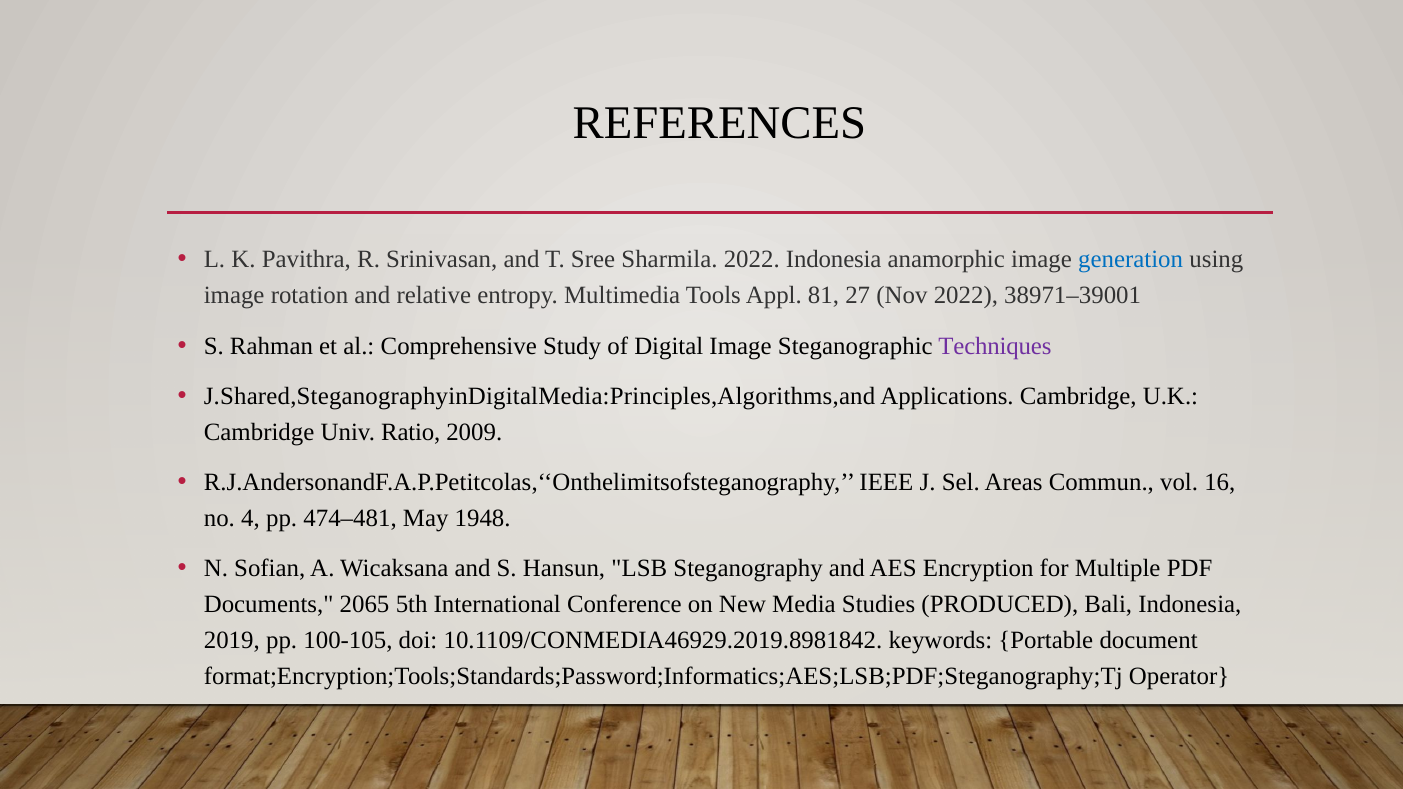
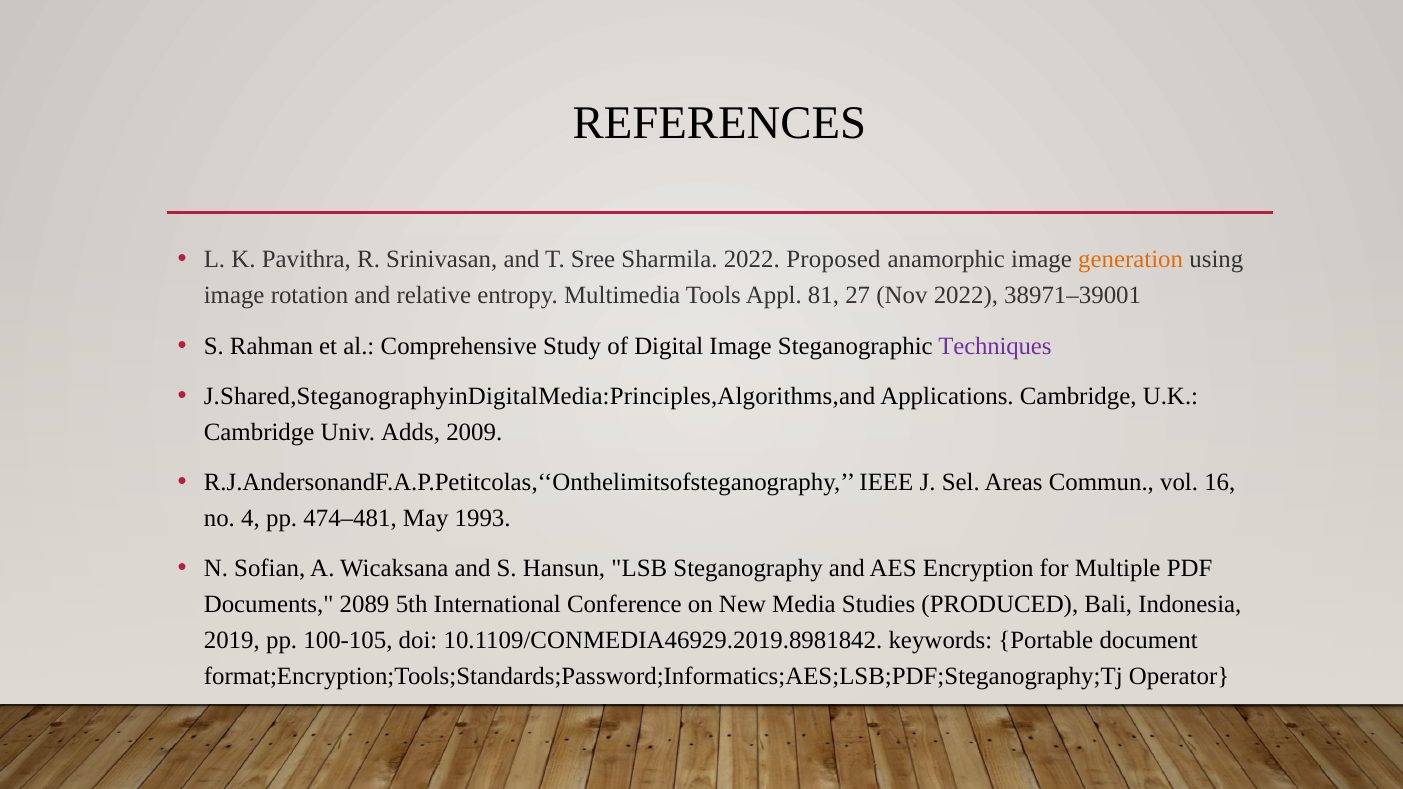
2022 Indonesia: Indonesia -> Proposed
generation colour: blue -> orange
Ratio: Ratio -> Adds
1948: 1948 -> 1993
2065: 2065 -> 2089
